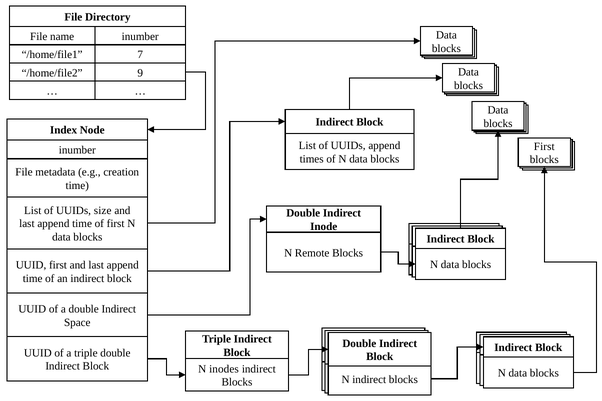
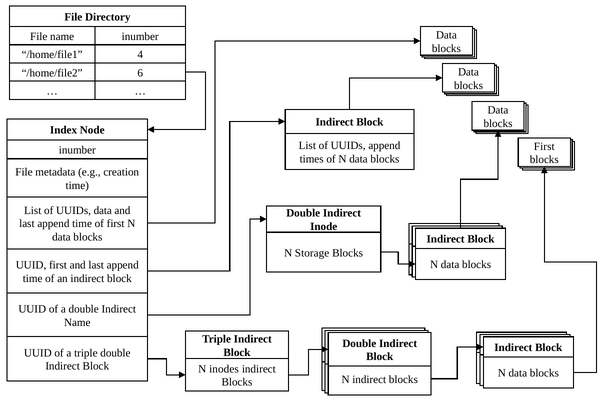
7: 7 -> 4
9: 9 -> 6
UUIDs size: size -> data
Remote: Remote -> Storage
Space at (77, 323): Space -> Name
